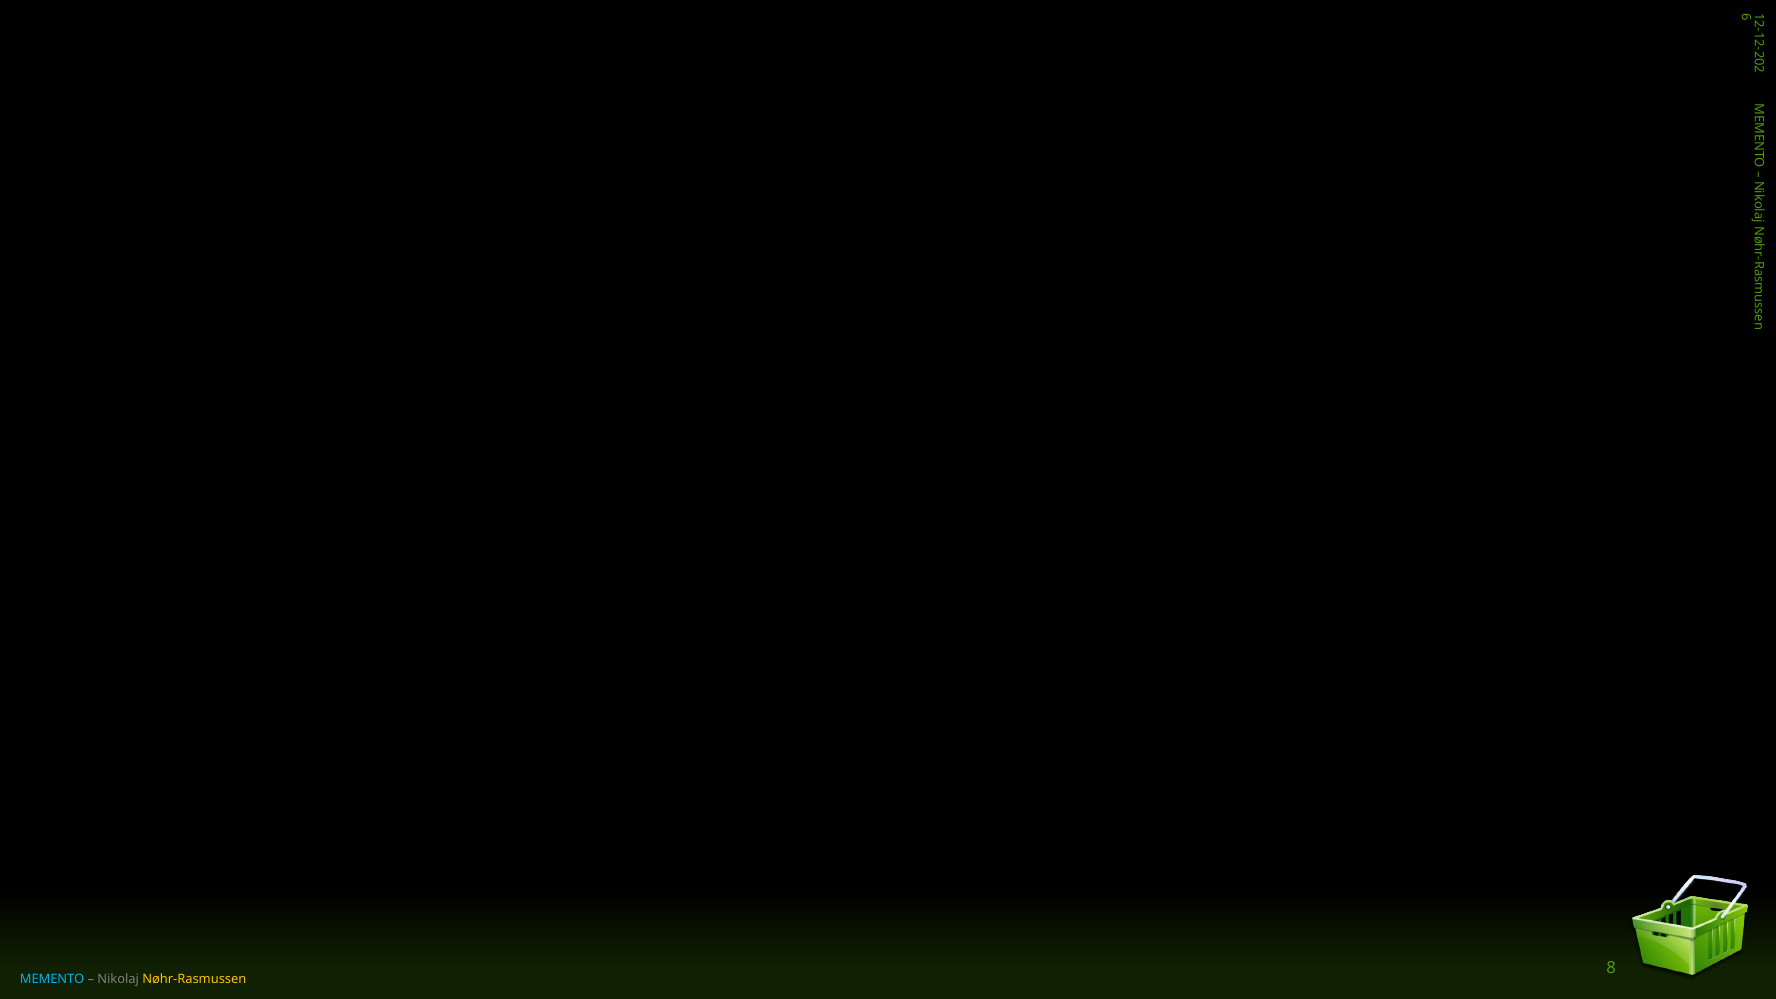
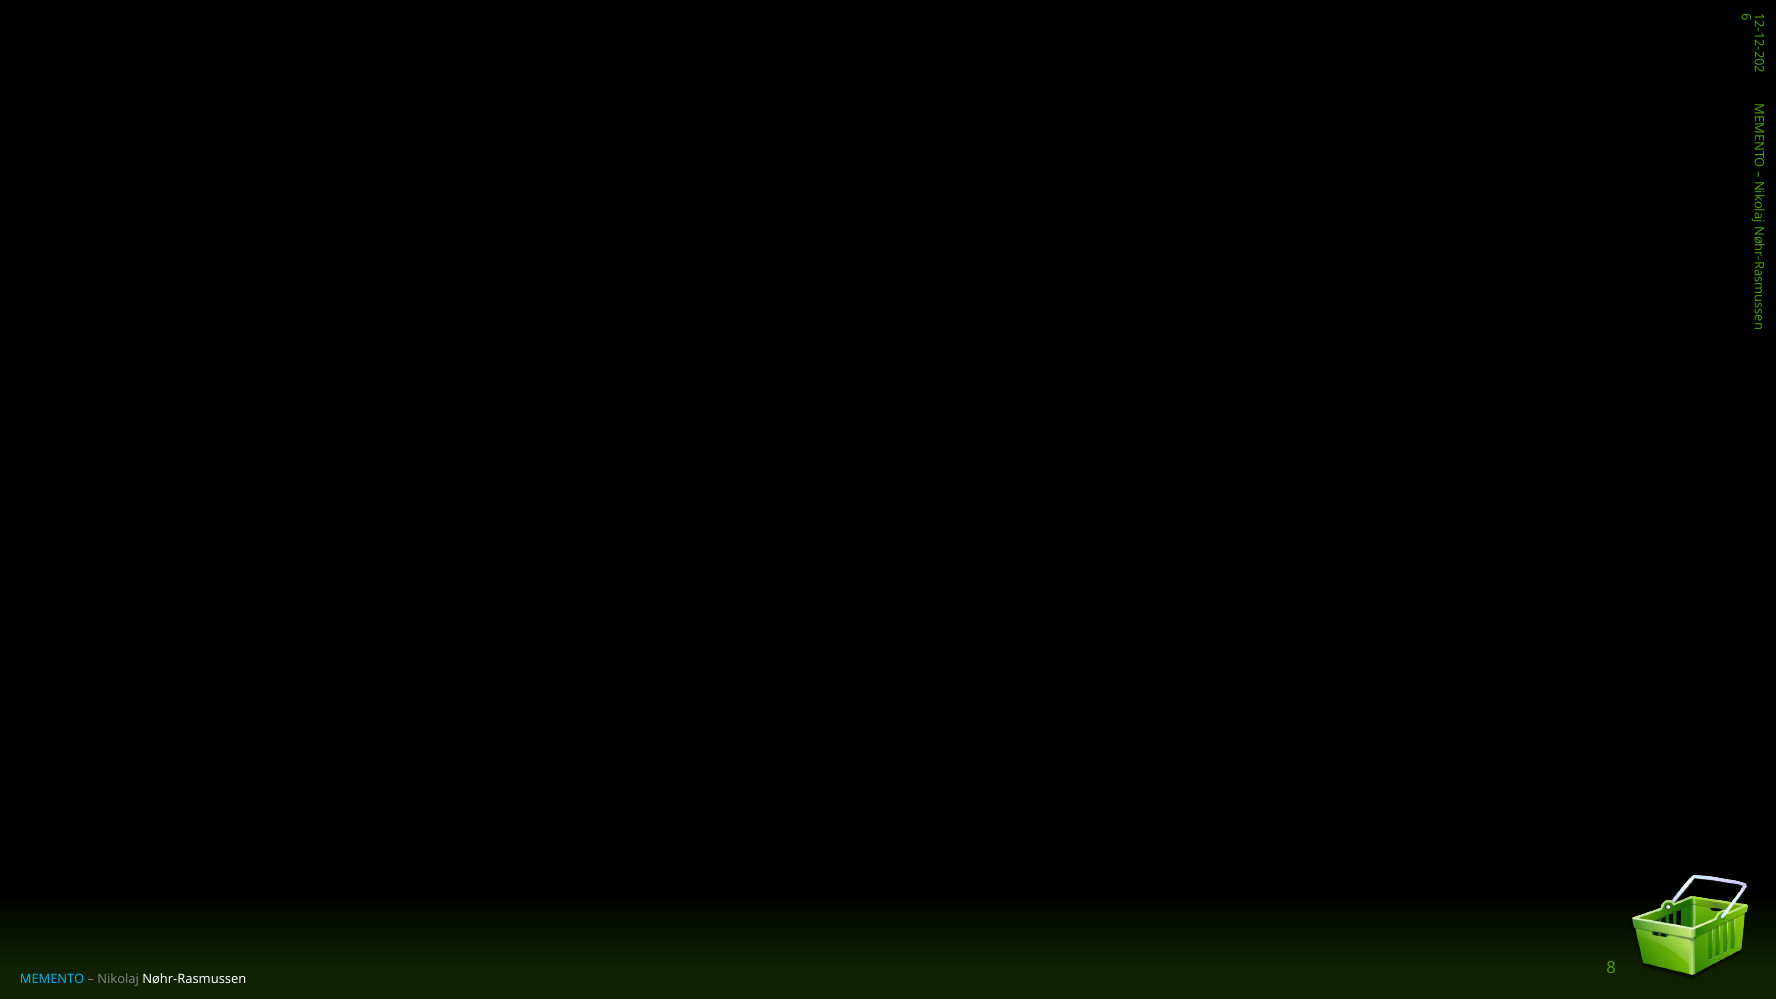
Nøhr-Rasmussen colour: yellow -> white
